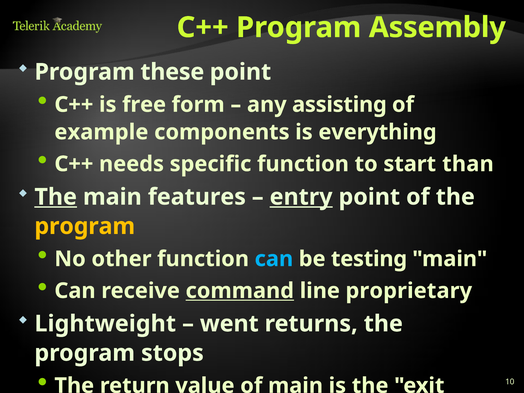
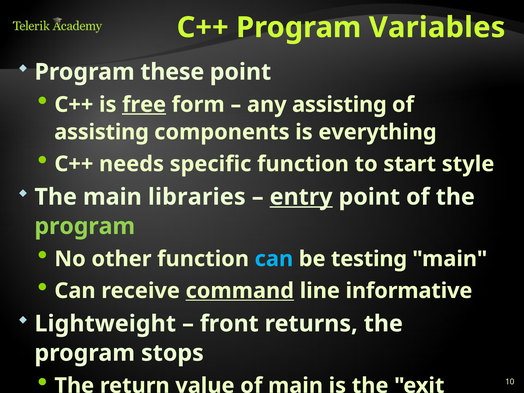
Assembly: Assembly -> Variables
free underline: none -> present
example at (101, 132): example -> assisting
than: than -> style
The at (56, 197) underline: present -> none
features: features -> libraries
program at (85, 226) colour: yellow -> light green
line proprietary: proprietary -> informative
went: went -> front
